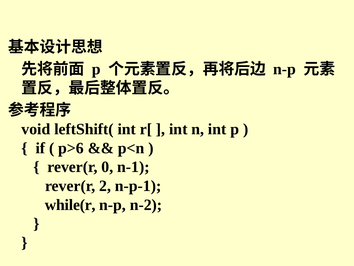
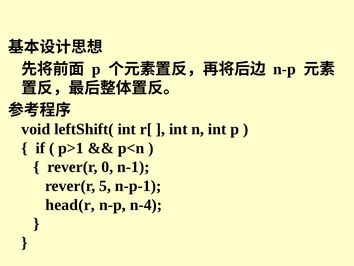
p>6: p>6 -> p>1
2: 2 -> 5
while(r: while(r -> head(r
n-2: n-2 -> n-4
